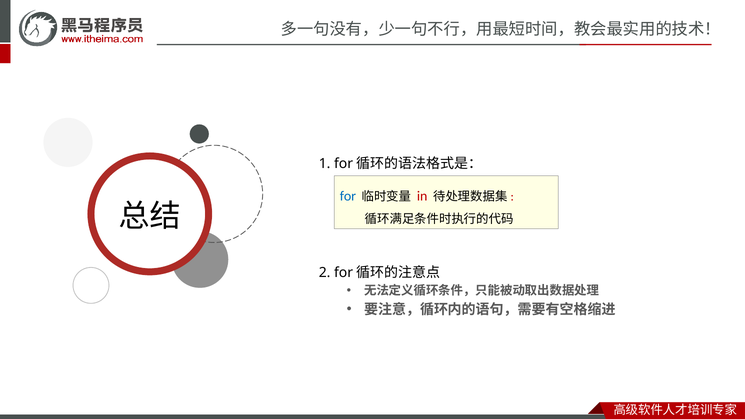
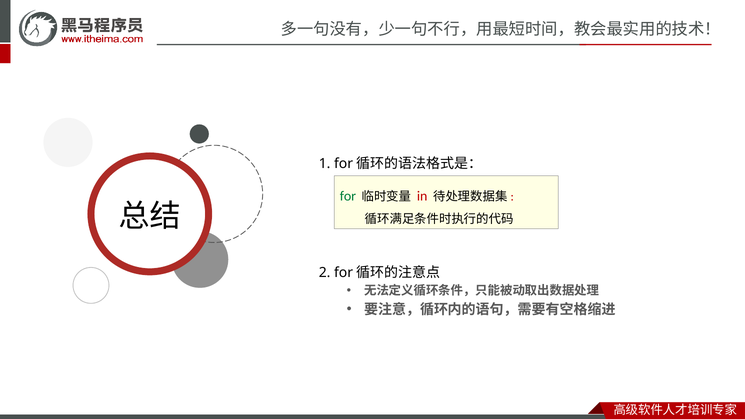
for colour: blue -> green
